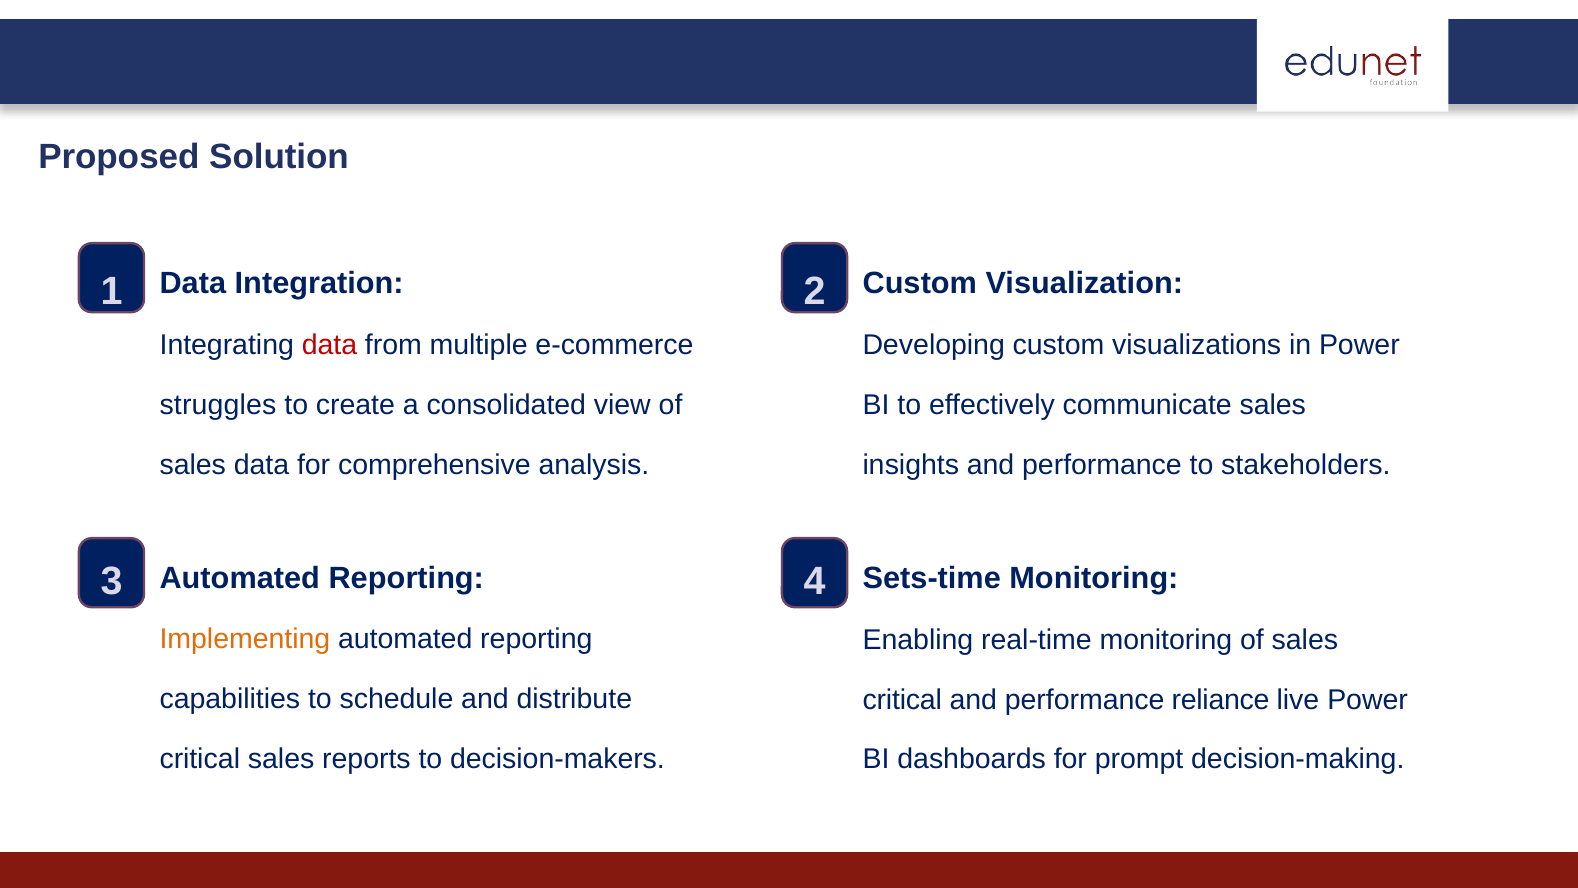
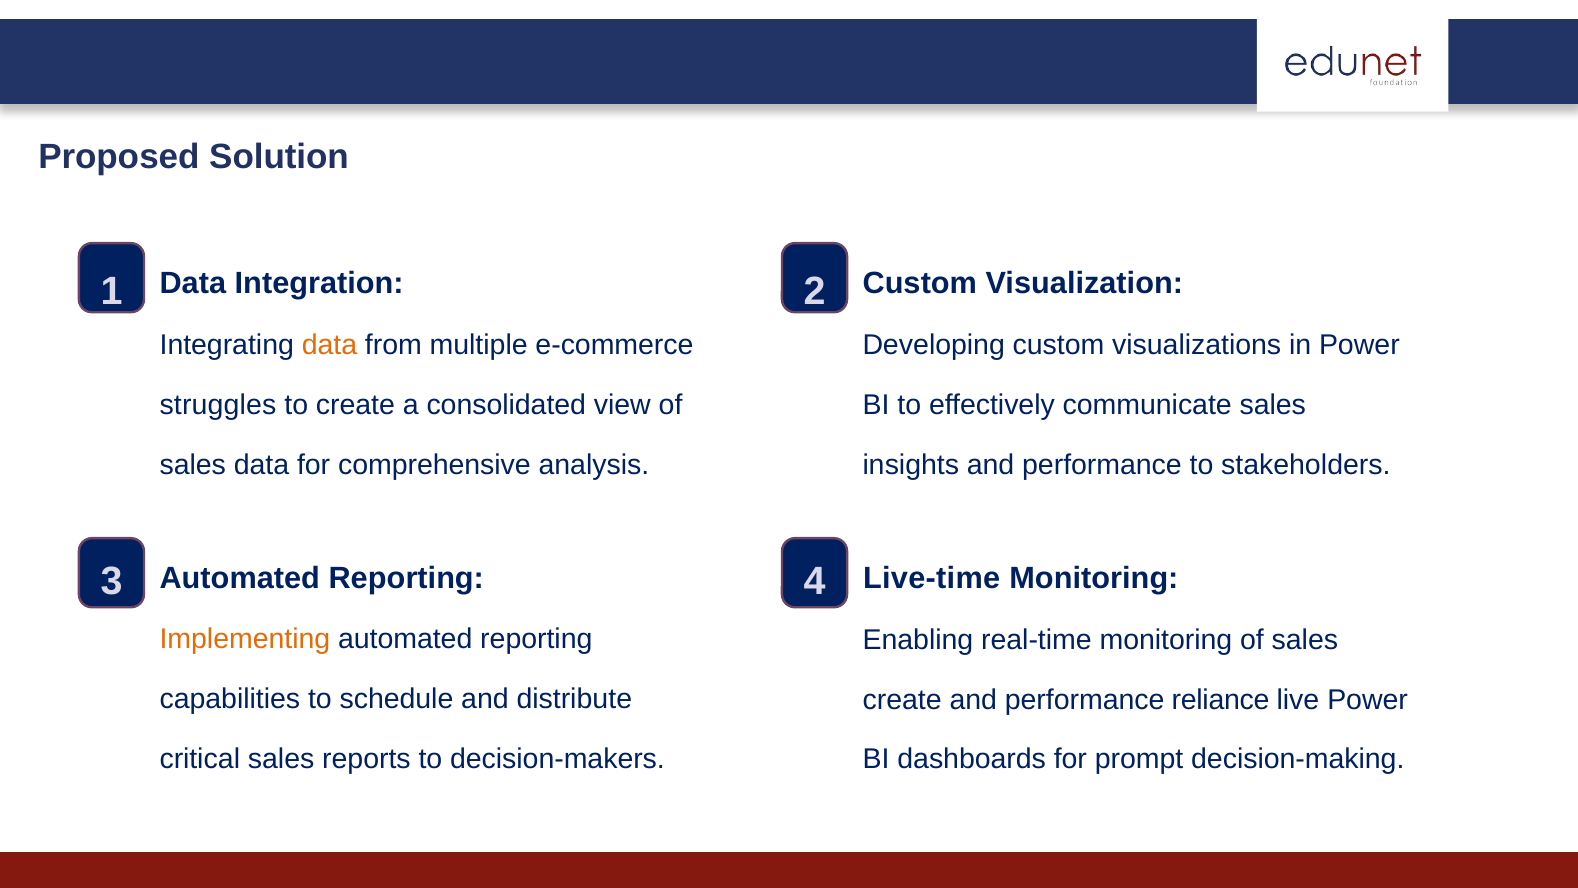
data at (329, 345) colour: red -> orange
Sets-time: Sets-time -> Live-time
critical at (902, 699): critical -> create
